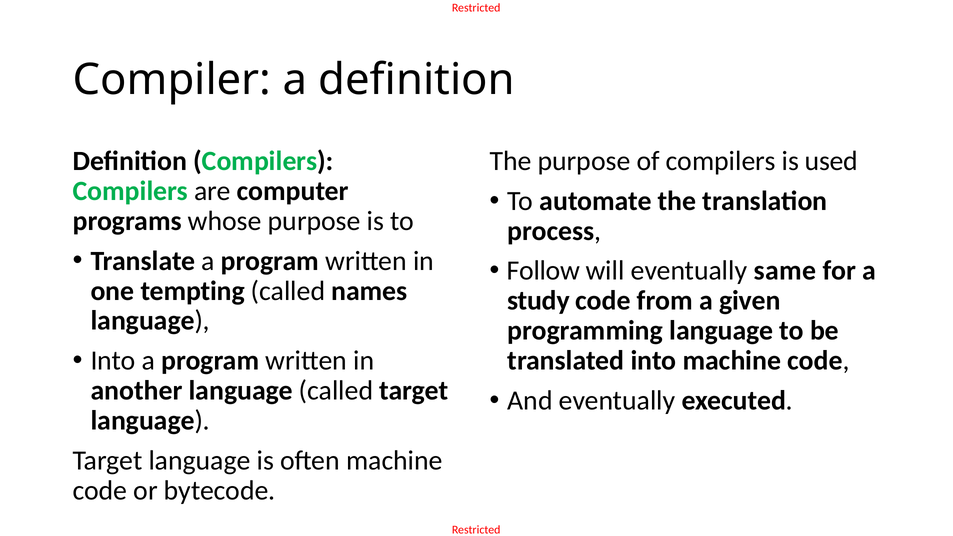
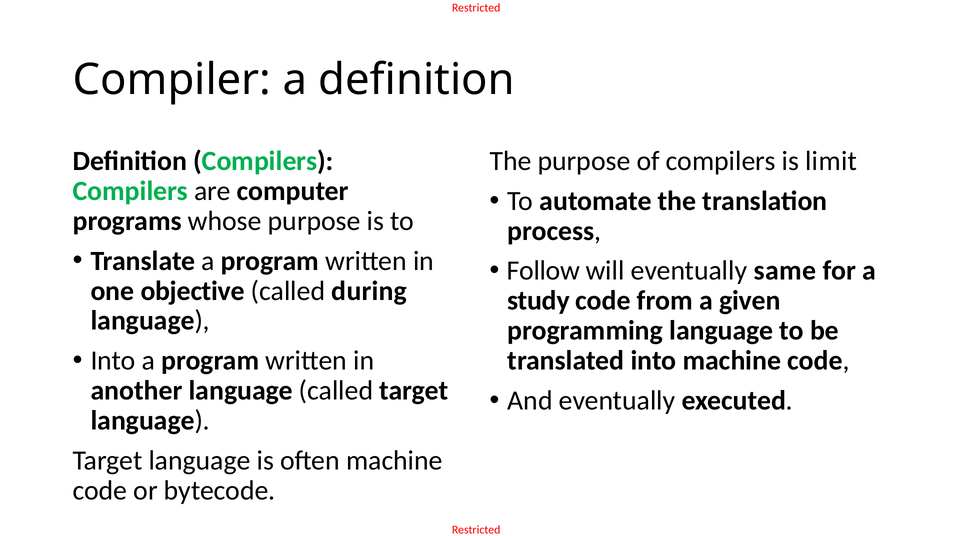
used: used -> limit
tempting: tempting -> objective
names: names -> during
